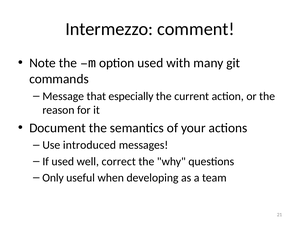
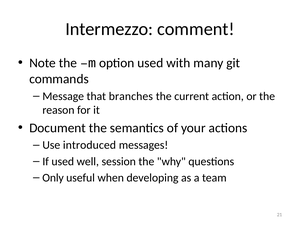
especially: especially -> branches
correct: correct -> session
